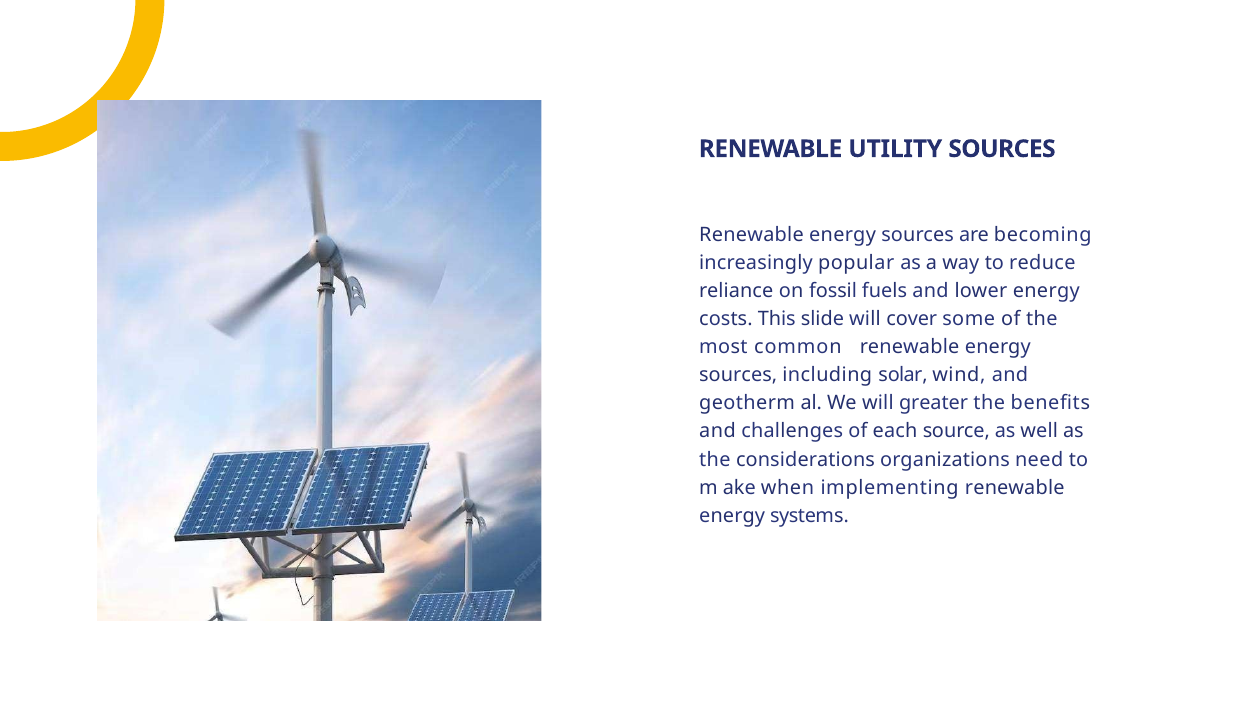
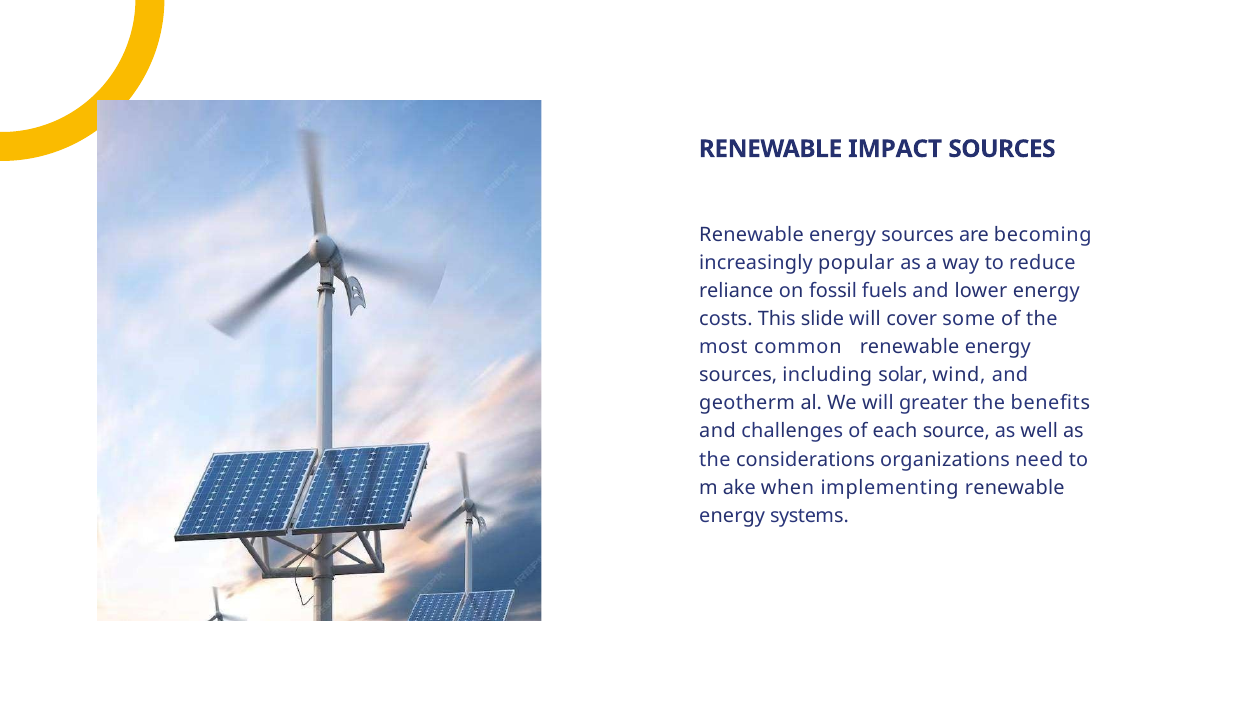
UTILITY: UTILITY -> IMPACT
